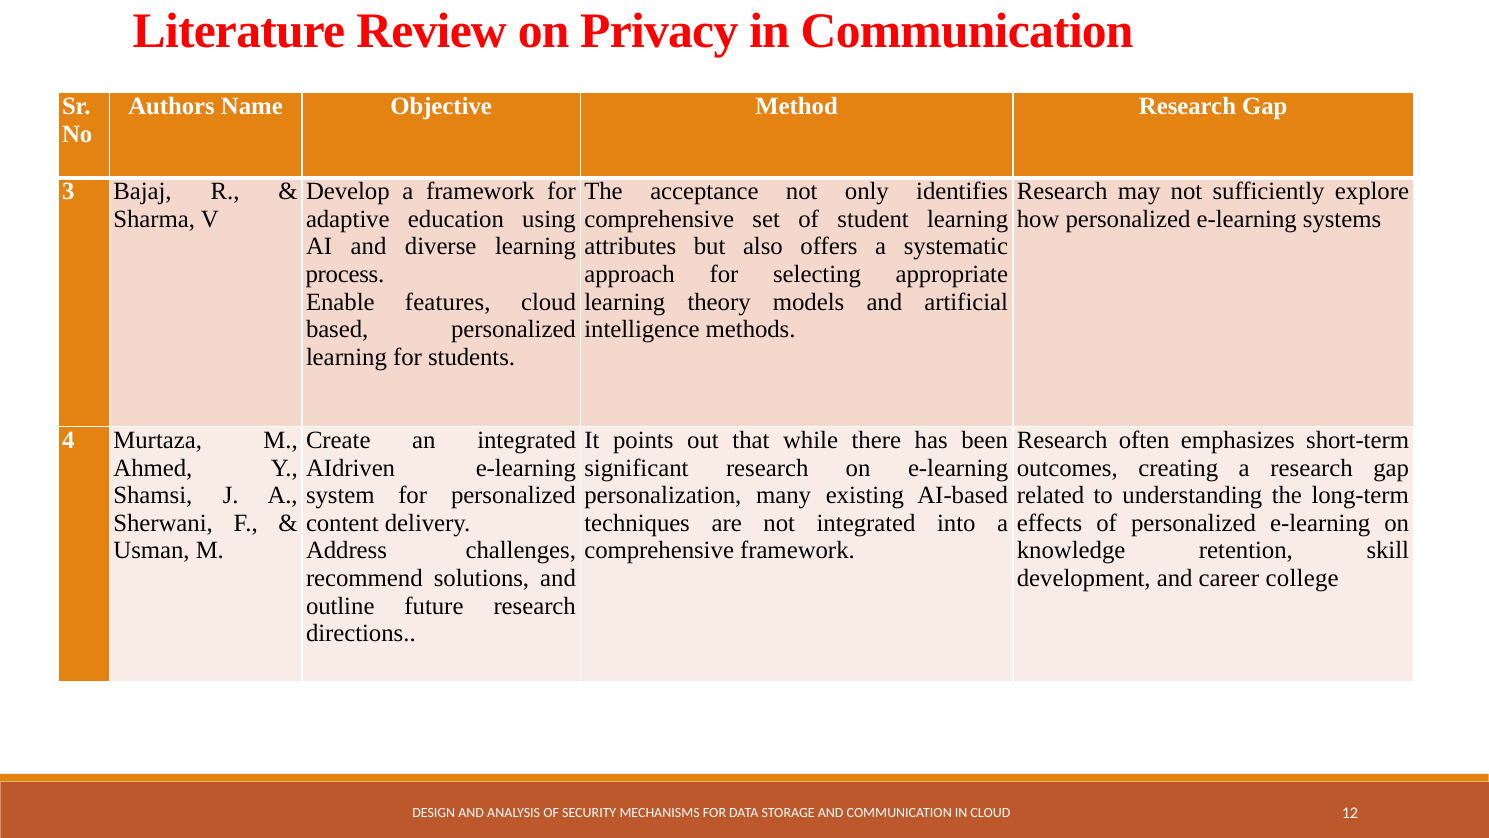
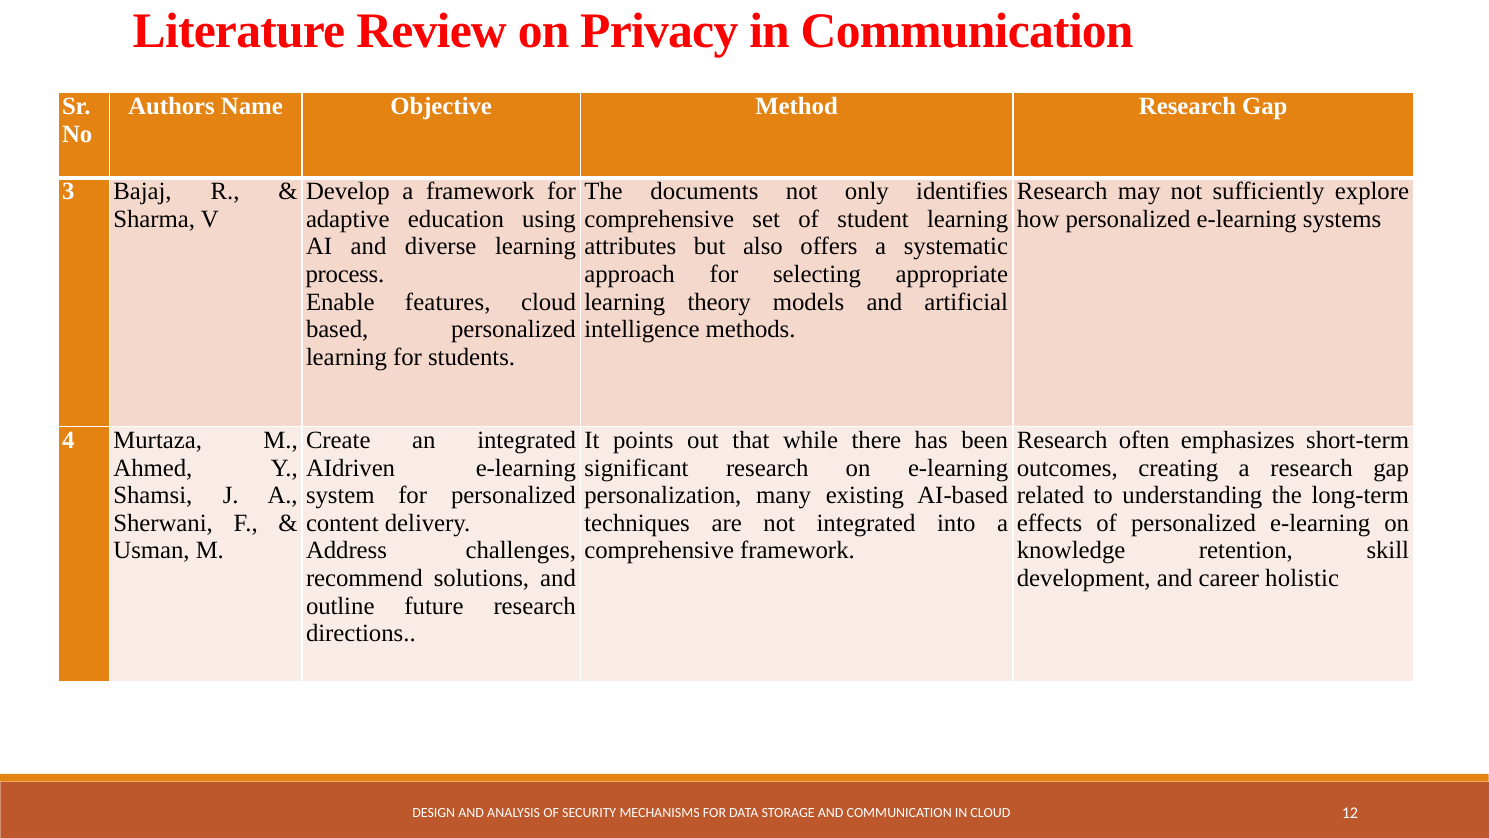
acceptance: acceptance -> documents
college: college -> holistic
